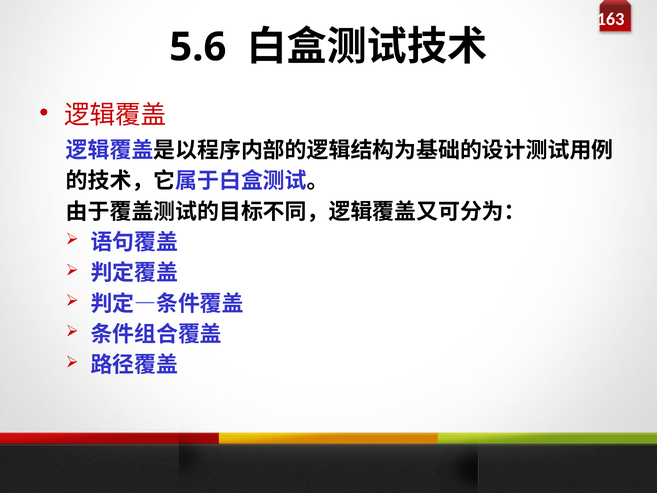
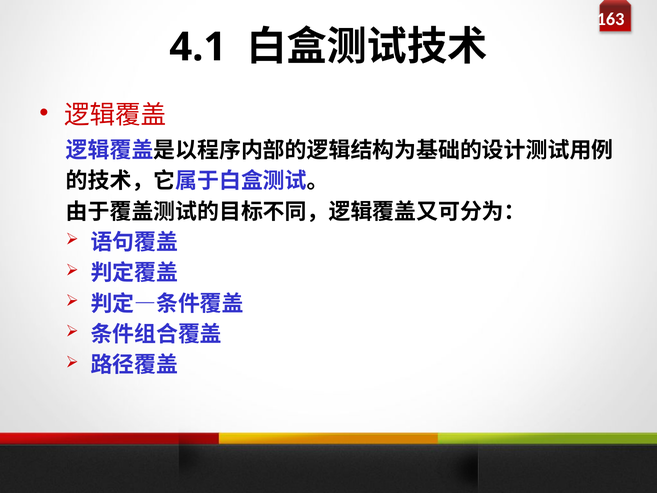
5.6: 5.6 -> 4.1
